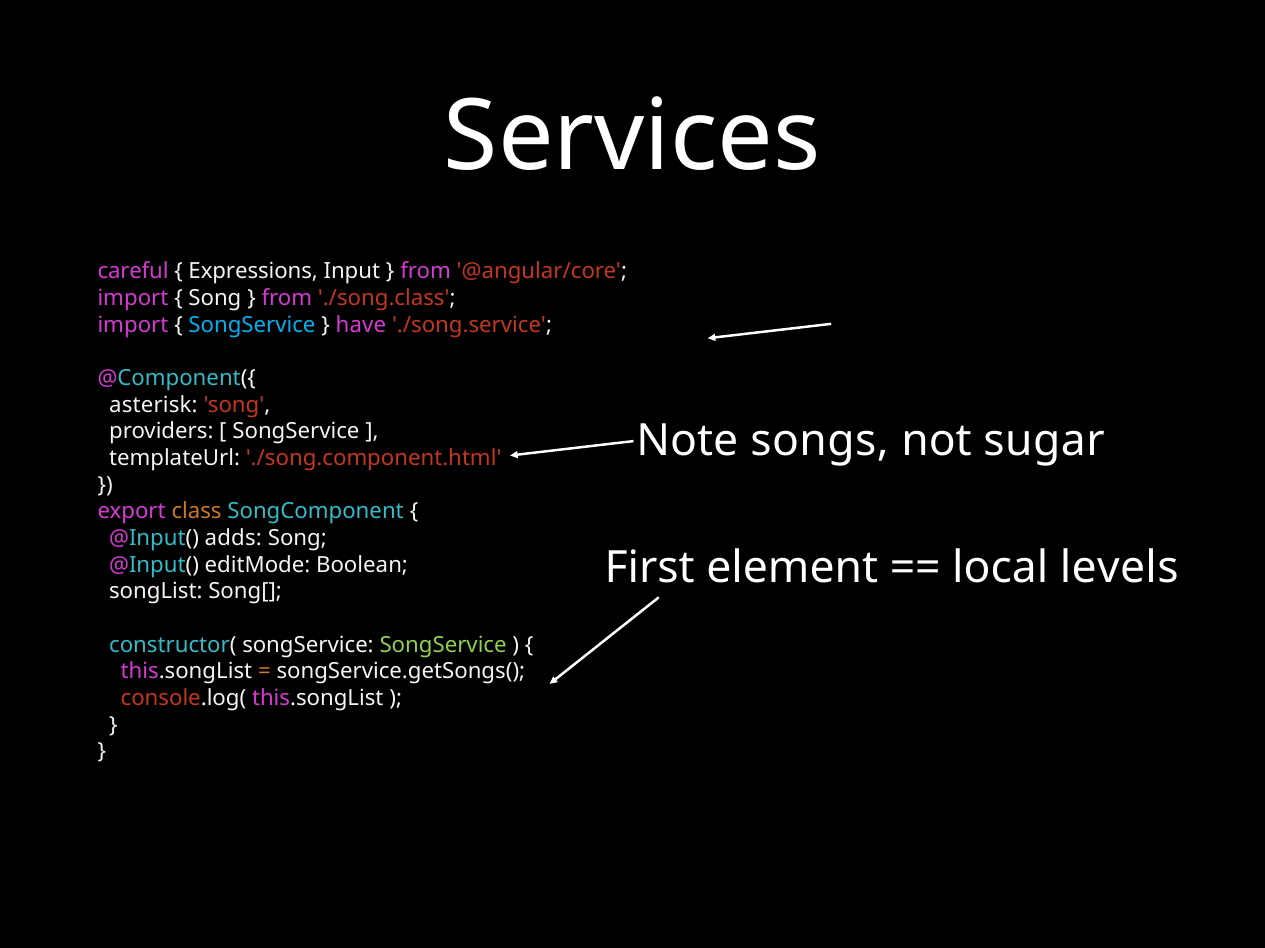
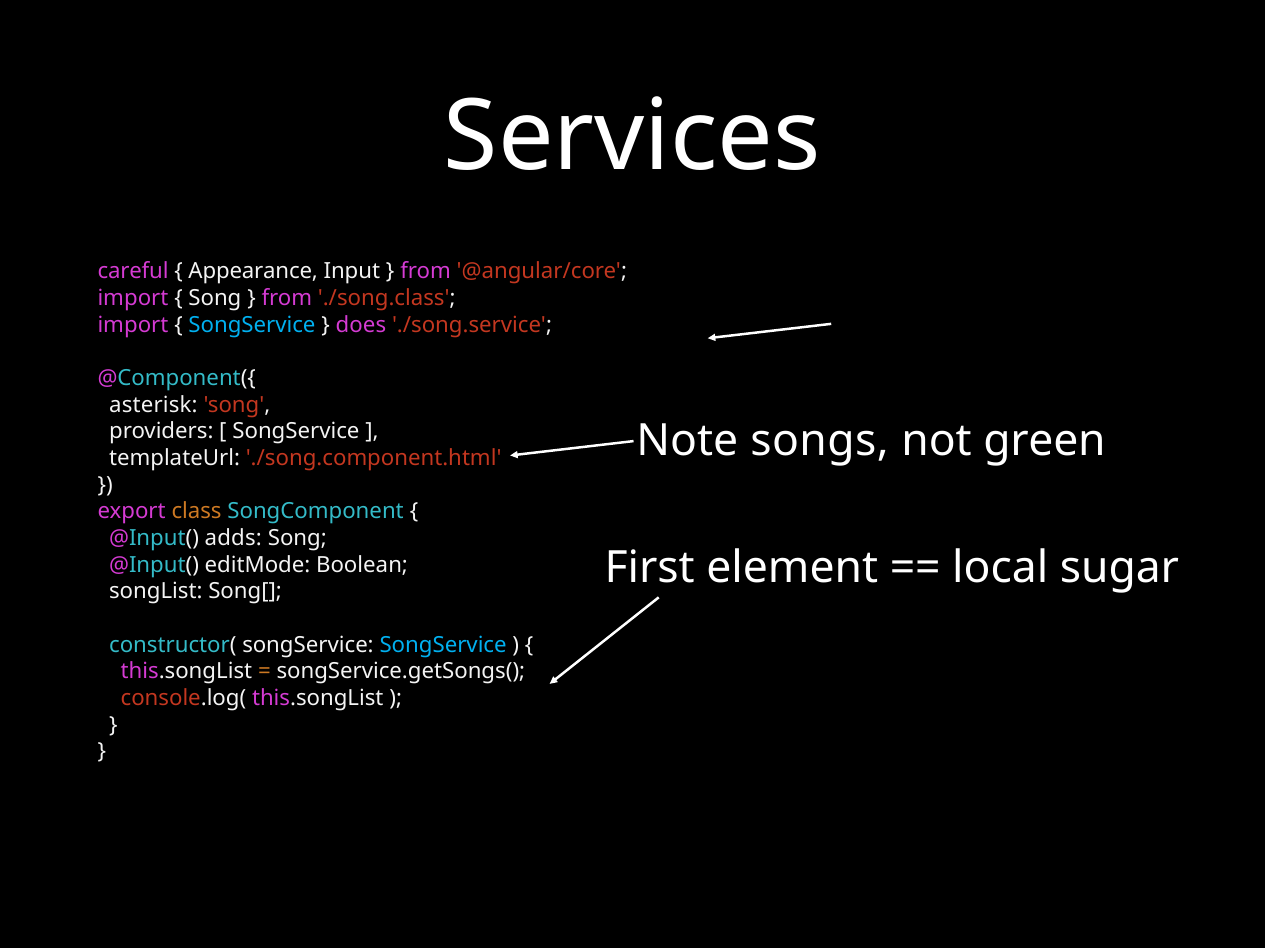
Expressions: Expressions -> Appearance
have: have -> does
sugar: sugar -> green
levels: levels -> sugar
SongService at (443, 645) colour: light green -> light blue
